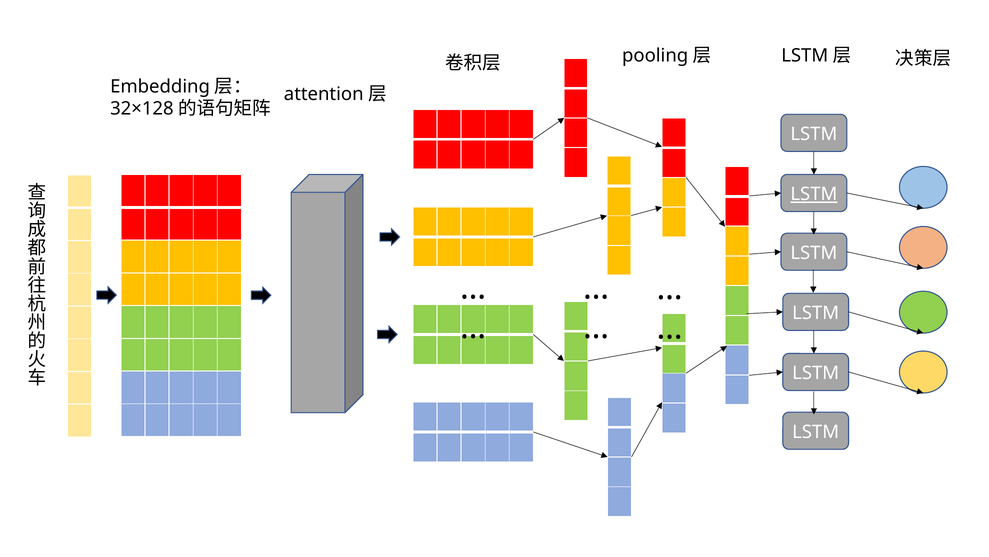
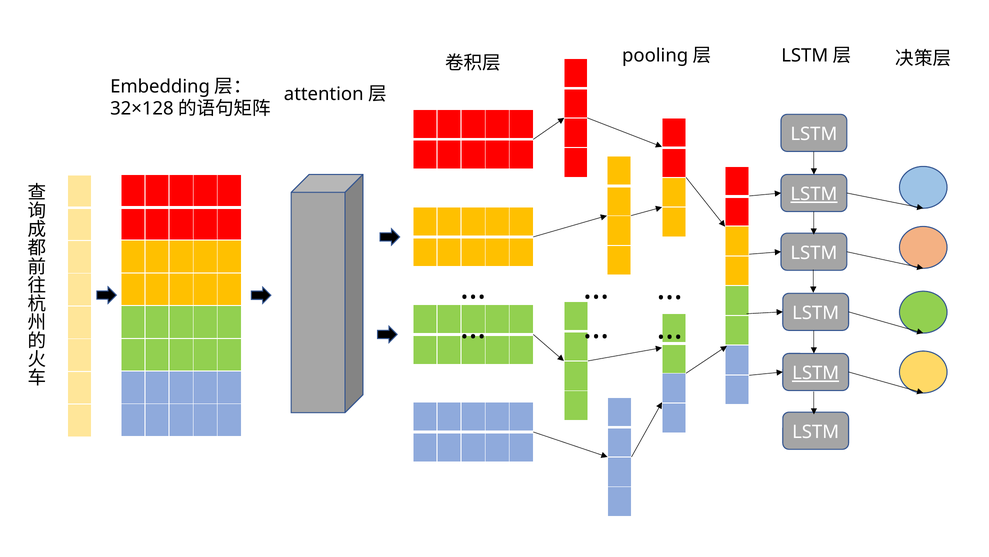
LSTM at (816, 373) underline: none -> present
